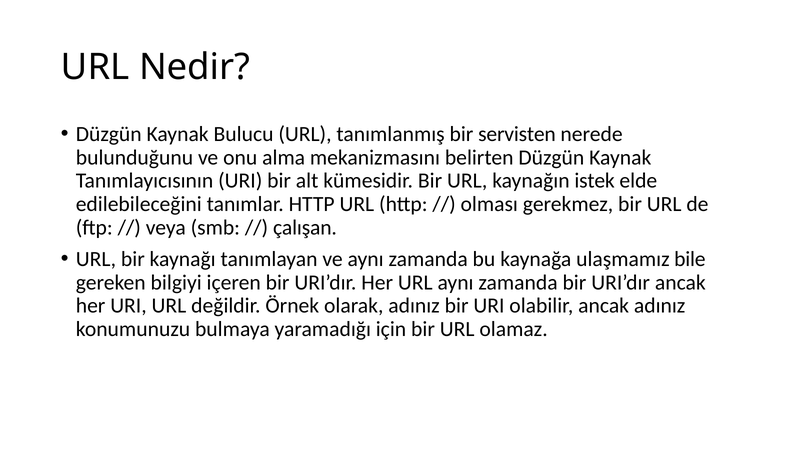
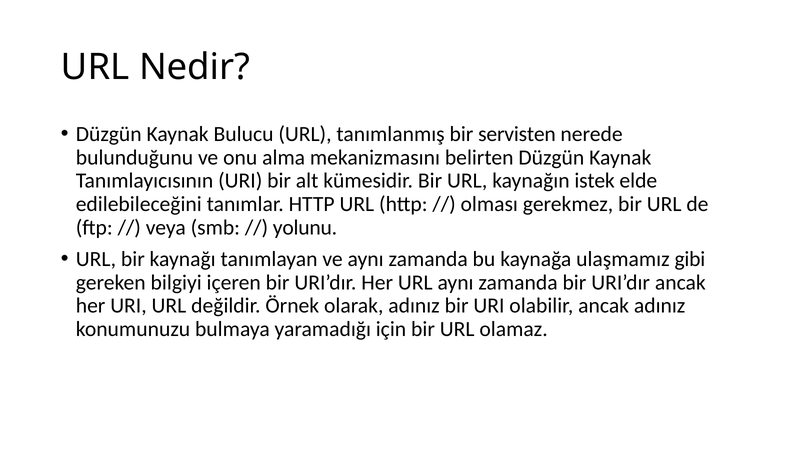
çalışan: çalışan -> yolunu
bile: bile -> gibi
